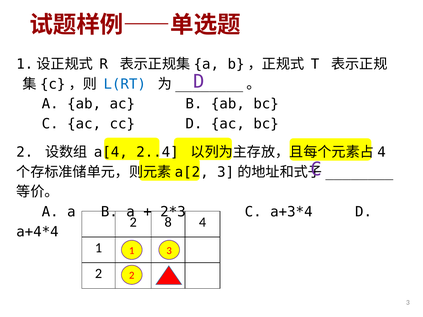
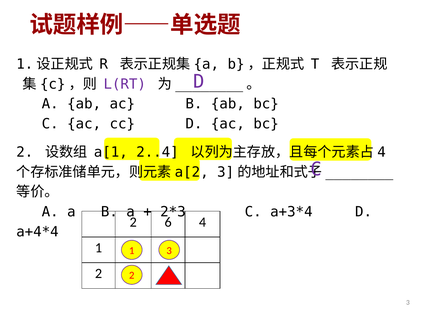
L(RT colour: blue -> purple
a[4: a[4 -> a[1
8: 8 -> 6
